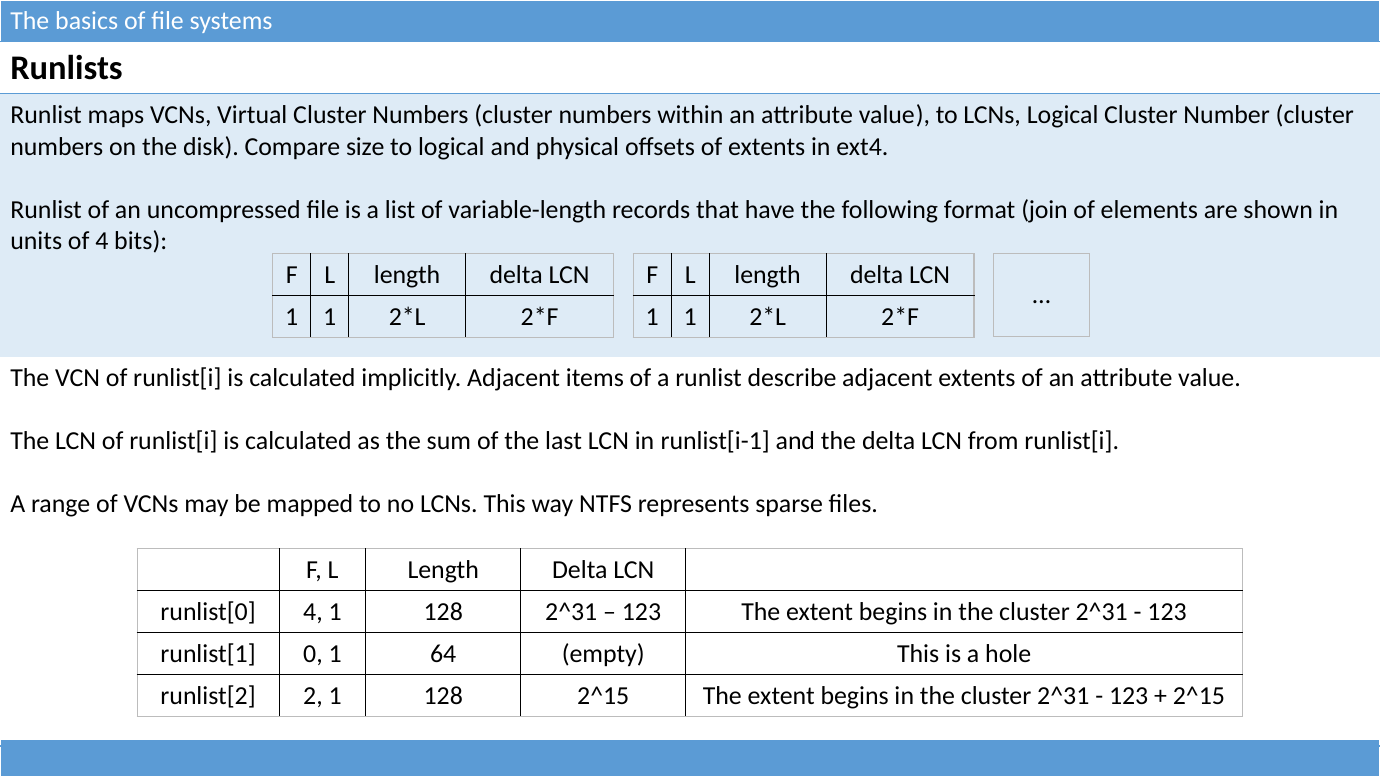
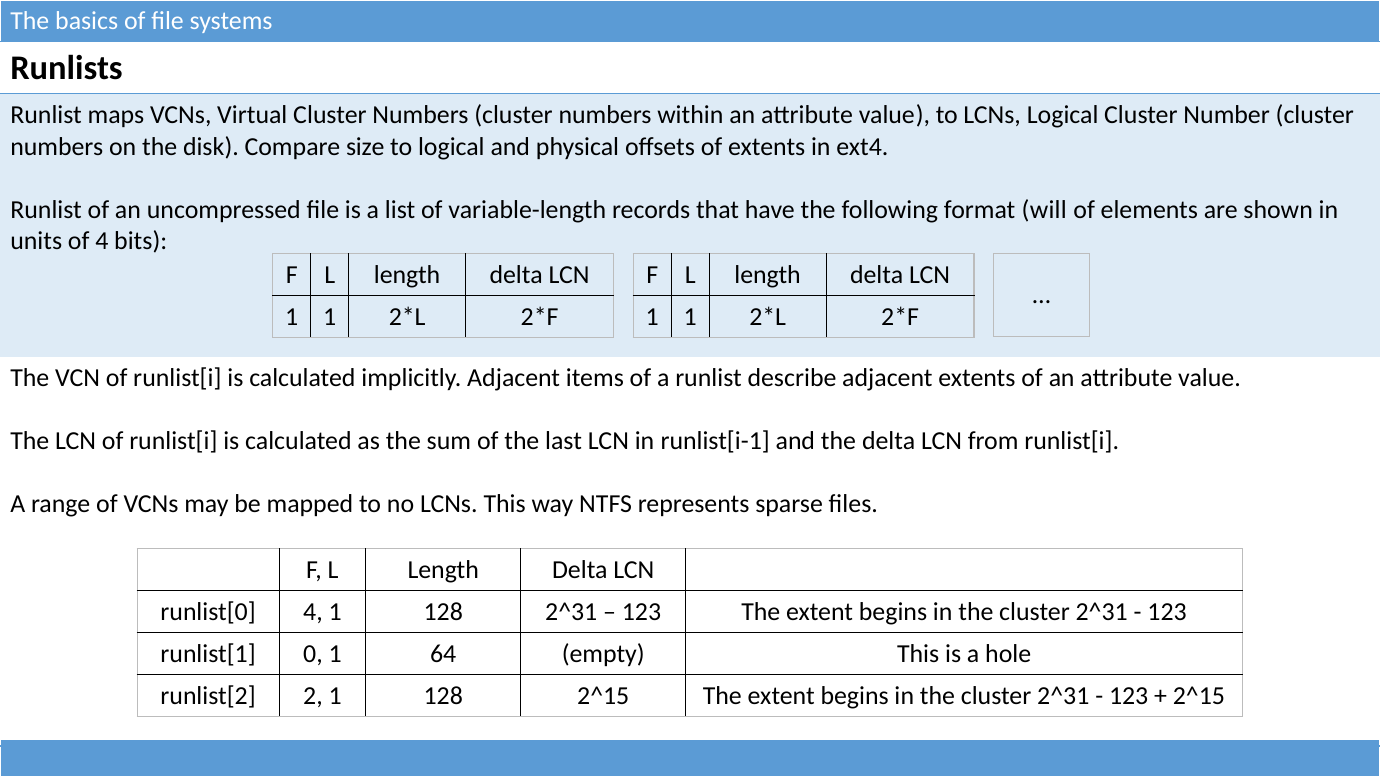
join: join -> will
